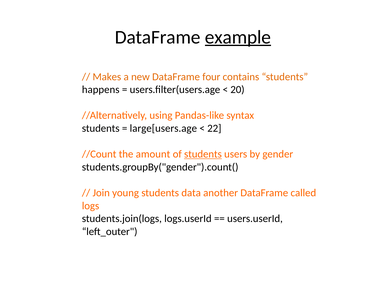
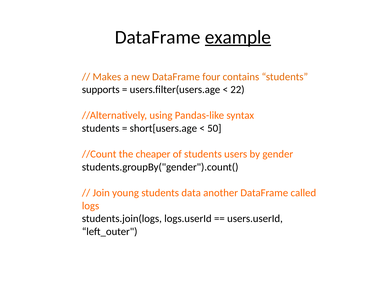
happens: happens -> supports
20: 20 -> 22
large[users.age: large[users.age -> short[users.age
22: 22 -> 50
amount: amount -> cheaper
students at (203, 154) underline: present -> none
